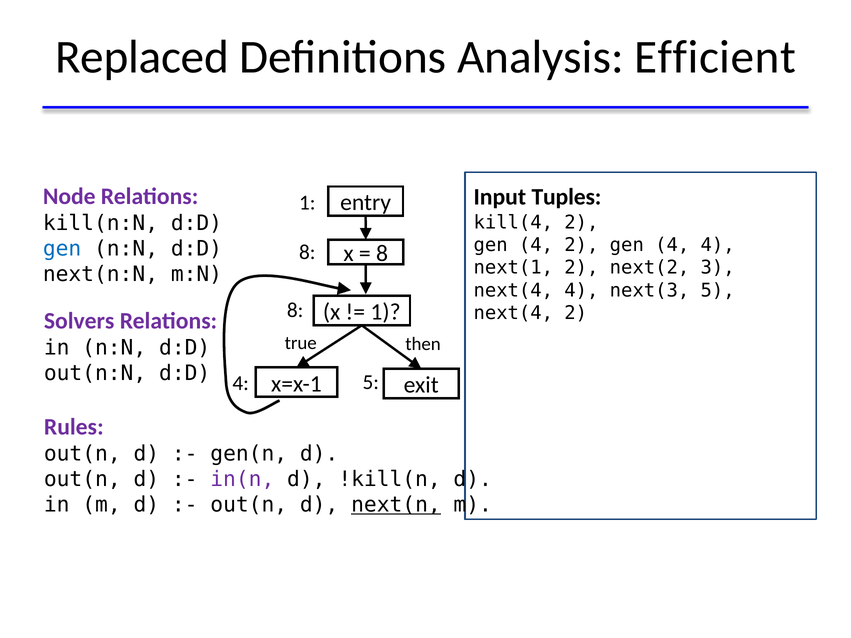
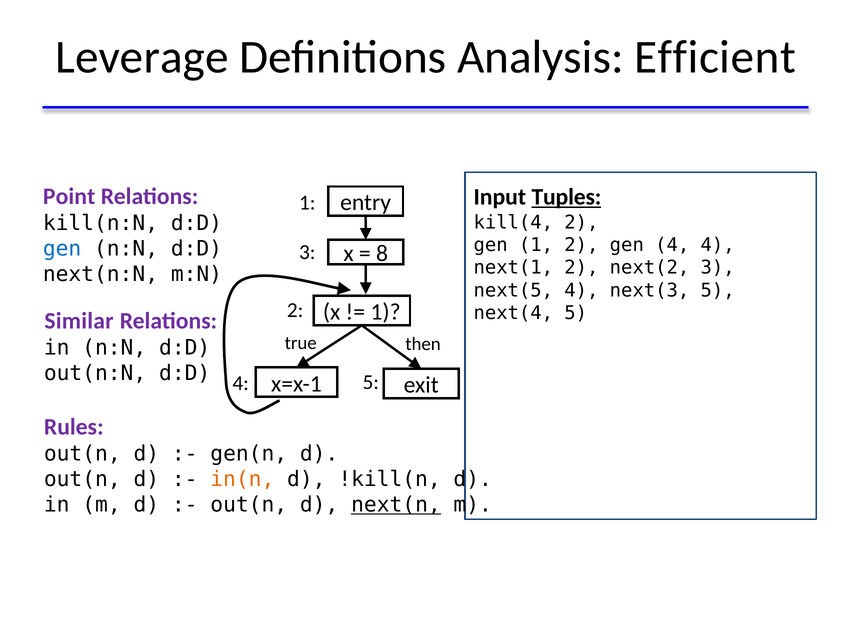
Replaced: Replaced -> Leverage
Node: Node -> Point
Tuples underline: none -> present
4 at (536, 245): 4 -> 1
8 at (307, 252): 8 -> 3
next(4 at (513, 290): next(4 -> next(5
8 at (295, 310): 8 -> 2
next(4 2: 2 -> 5
Solvers: Solvers -> Similar
in(n colour: purple -> orange
